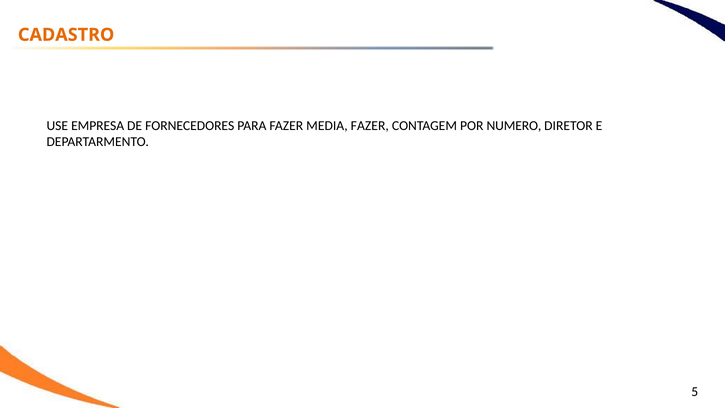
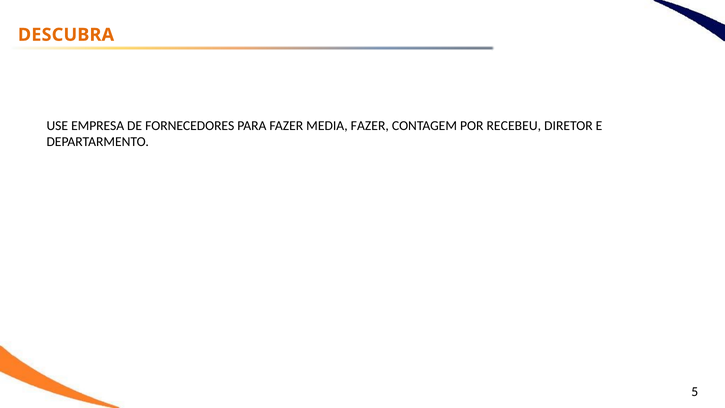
CADASTRO: CADASTRO -> DESCUBRA
NUMERO: NUMERO -> RECEBEU
